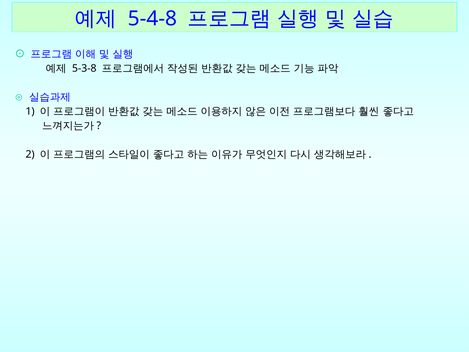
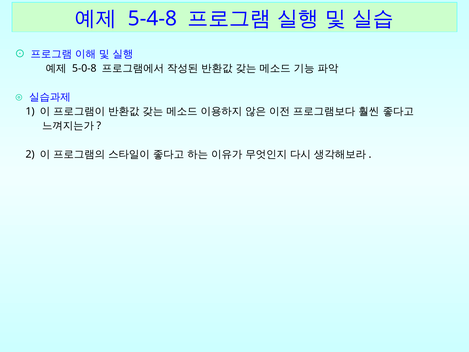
5-3-8: 5-3-8 -> 5-0-8
